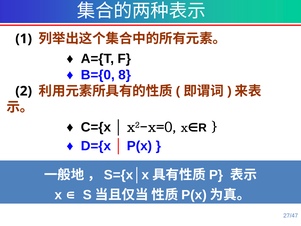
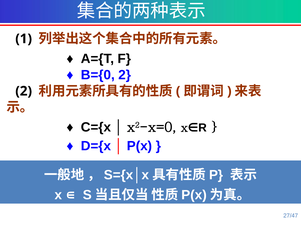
B={0 8: 8 -> 2
